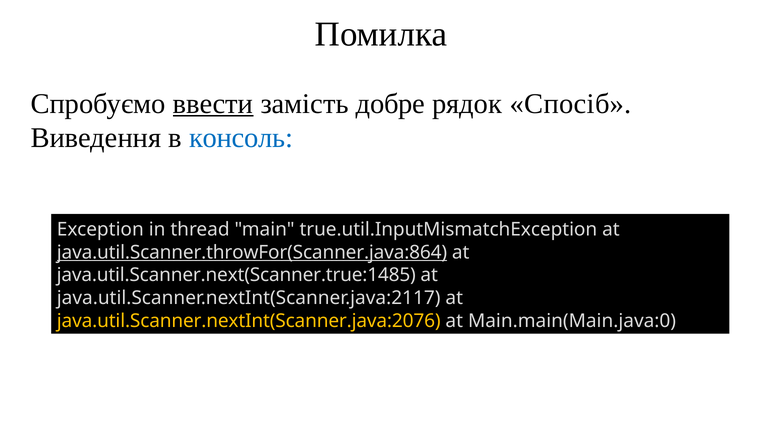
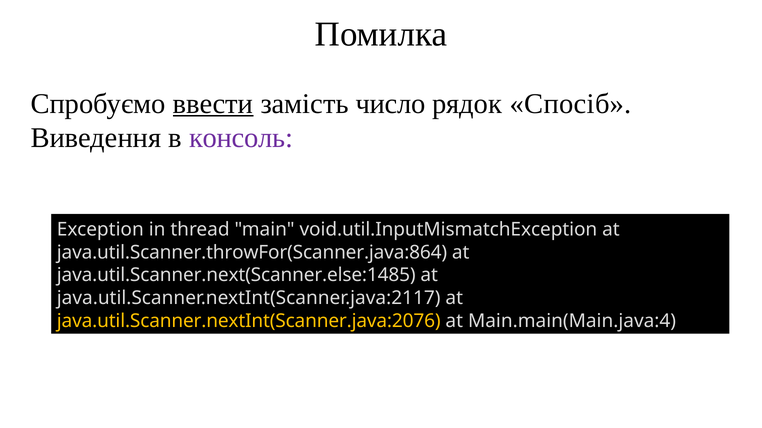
добре: добре -> число
консоль colour: blue -> purple
true.util.InputMismatchException: true.util.InputMismatchException -> void.util.InputMismatchException
java.util.Scanner.throwFor(Scanner.java:864 underline: present -> none
java.util.Scanner.next(Scanner.true:1485: java.util.Scanner.next(Scanner.true:1485 -> java.util.Scanner.next(Scanner.else:1485
Main.main(Main.java:0: Main.main(Main.java:0 -> Main.main(Main.java:4
